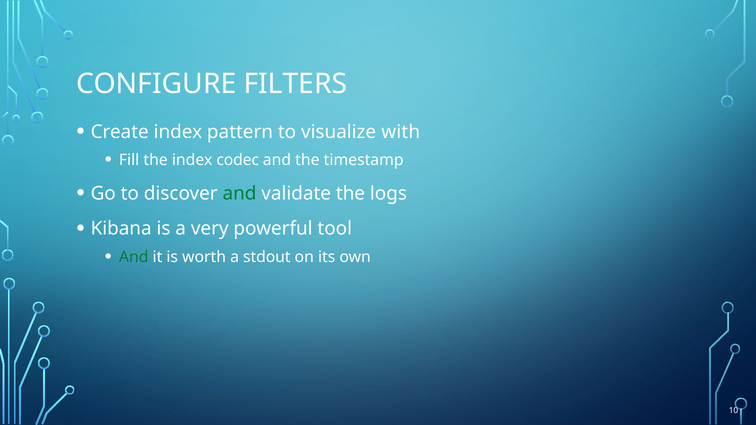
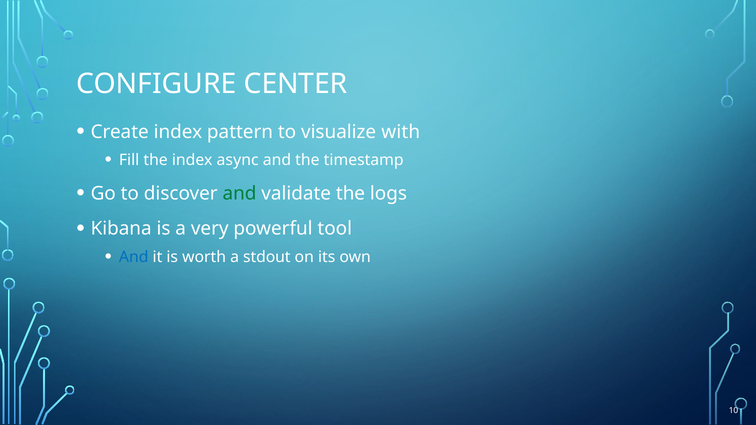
FILTERS: FILTERS -> CENTER
codec: codec -> async
And at (134, 257) colour: green -> blue
